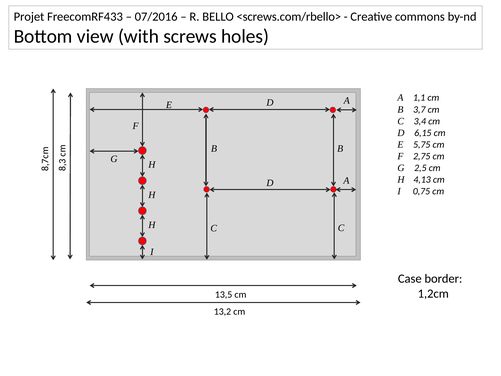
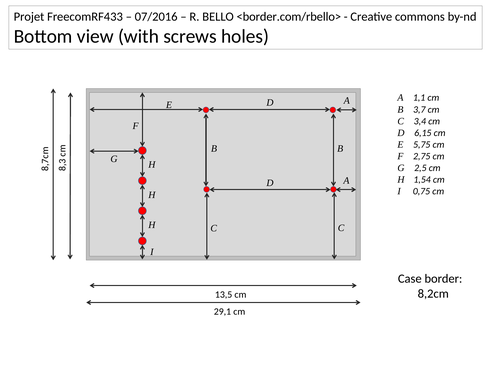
<screws.com/rbello>: <screws.com/rbello> -> <border.com/rbello>
4,13: 4,13 -> 1,54
1,2cm: 1,2cm -> 8,2cm
13,2: 13,2 -> 29,1
